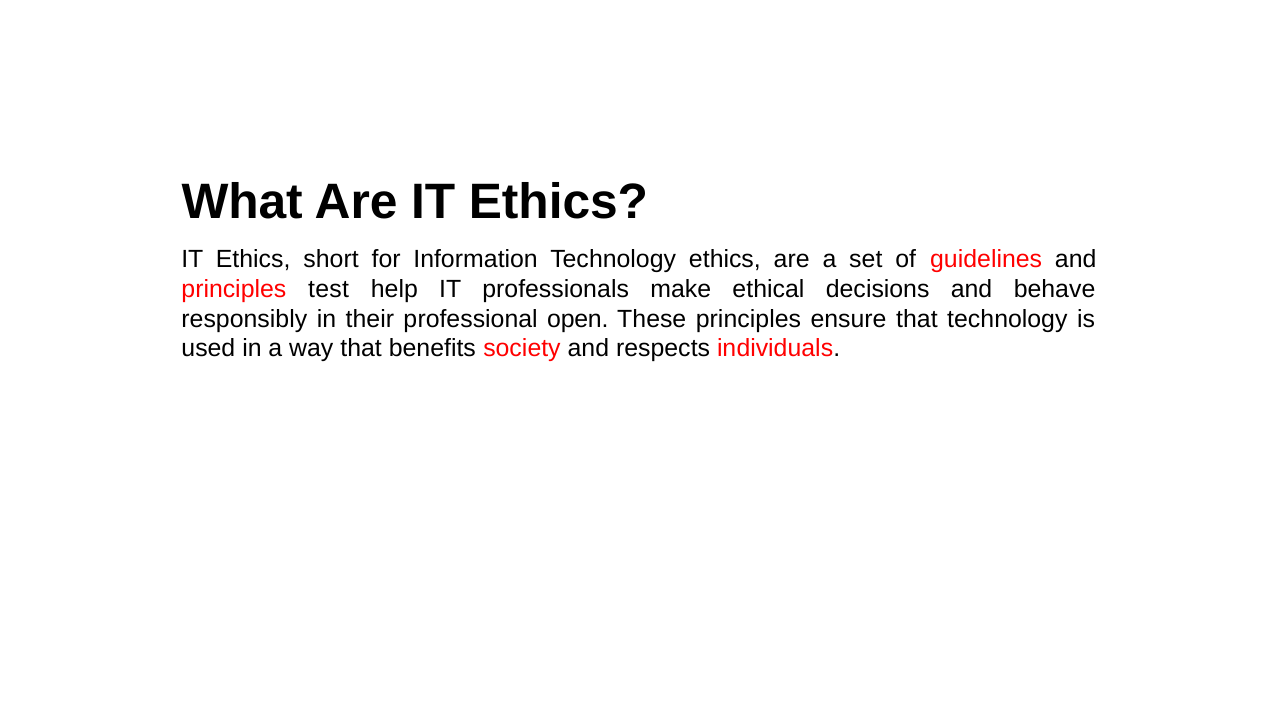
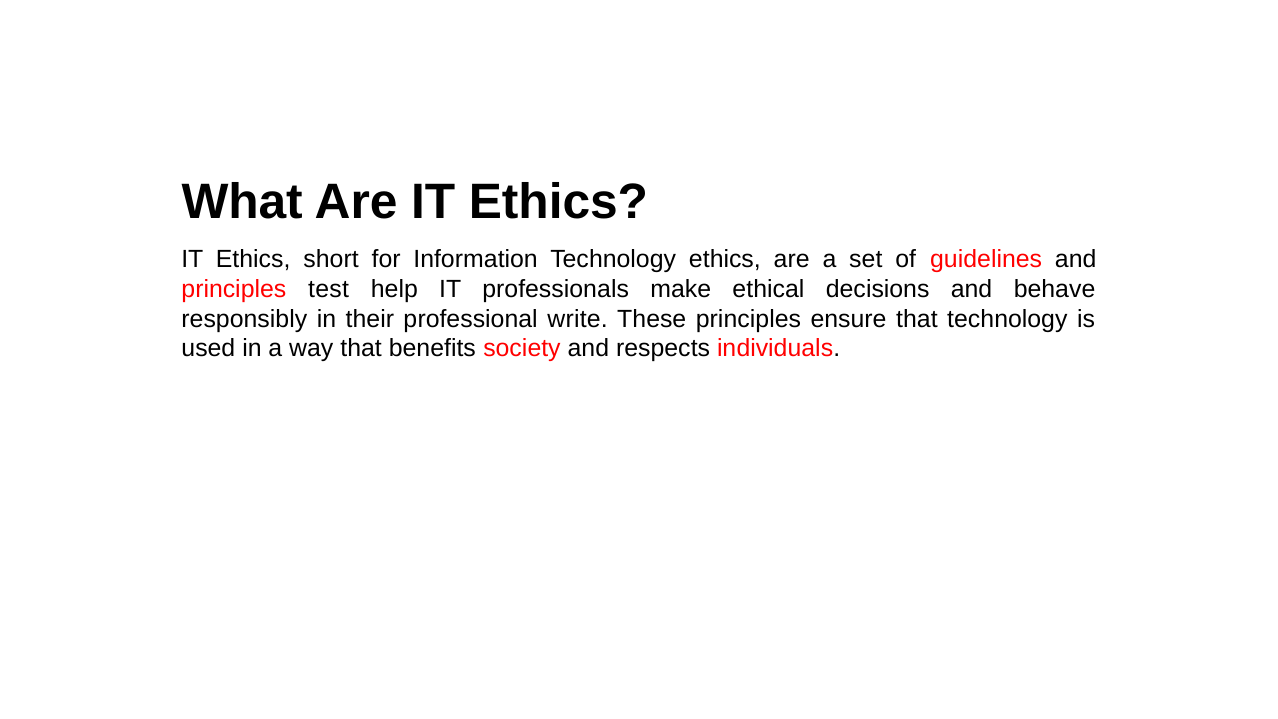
open: open -> write
